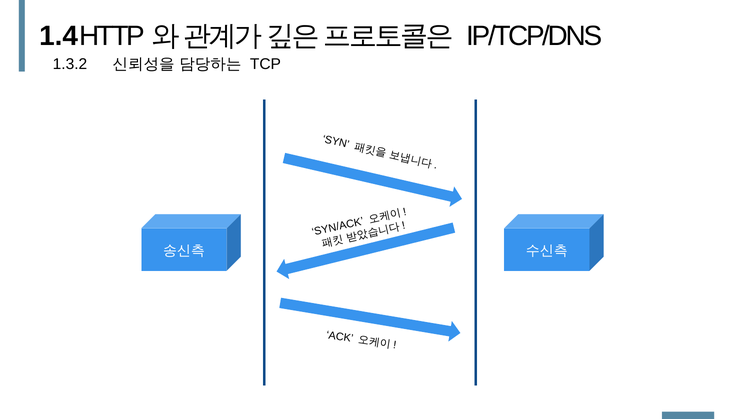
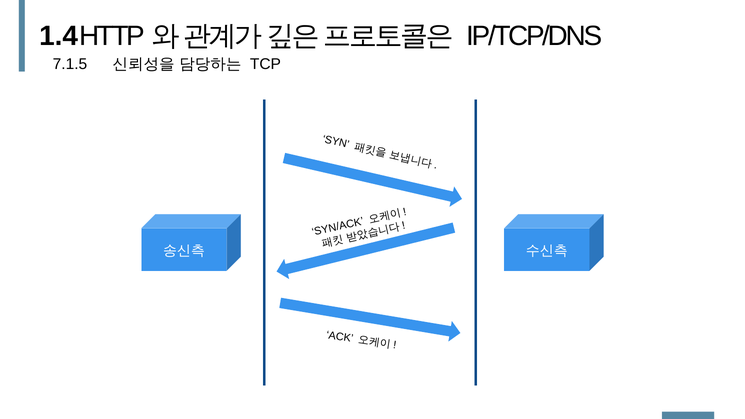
1.3.2: 1.3.2 -> 7.1.5
